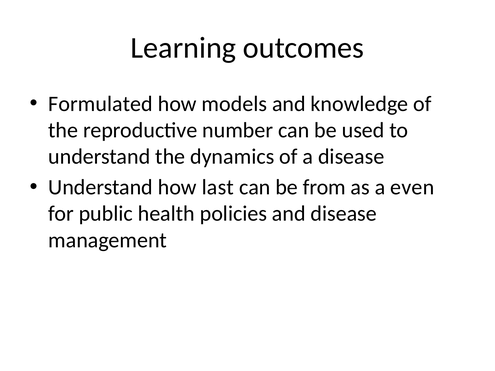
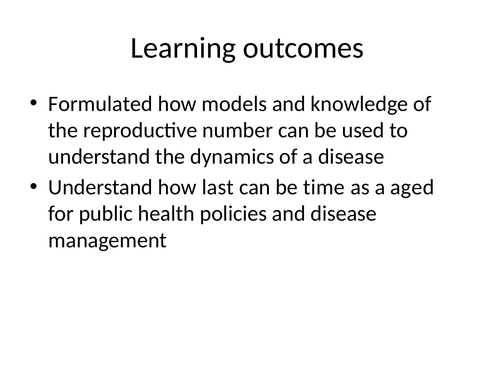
from: from -> time
even: even -> aged
